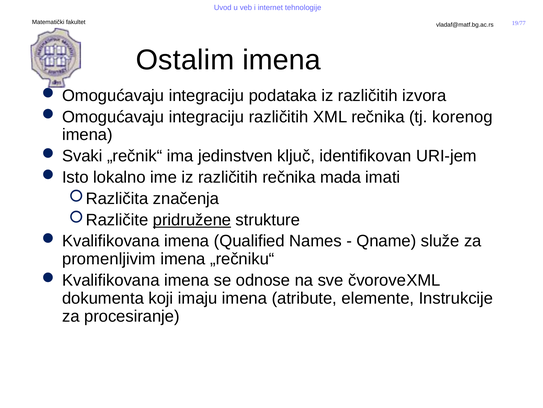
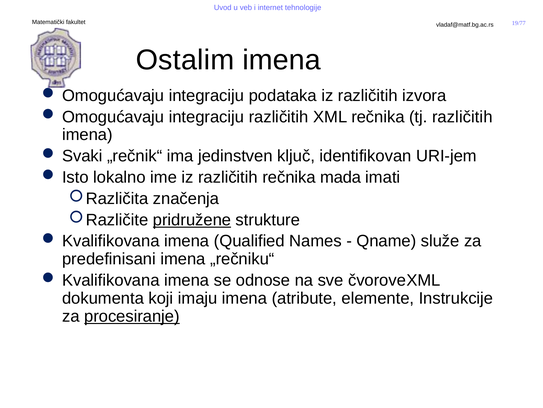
tj korenog: korenog -> različitih
promenljivim: promenljivim -> predefinisani
procesiranje underline: none -> present
